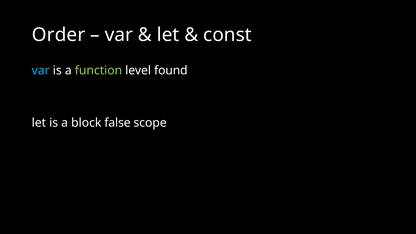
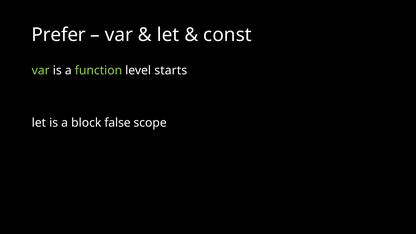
Order: Order -> Prefer
var at (41, 70) colour: light blue -> light green
found: found -> starts
